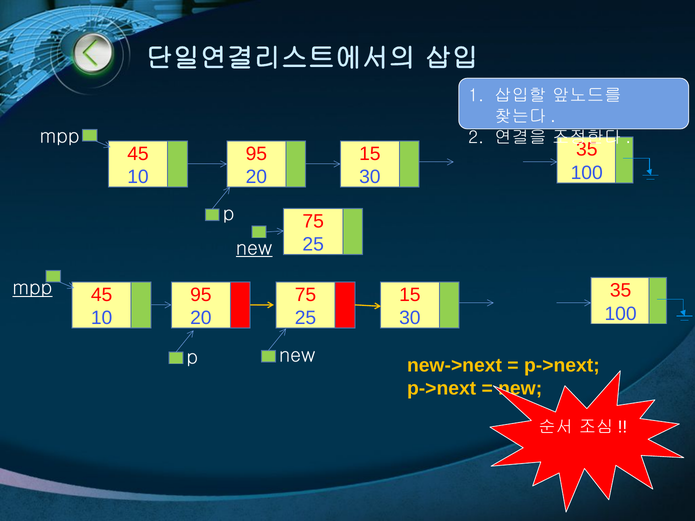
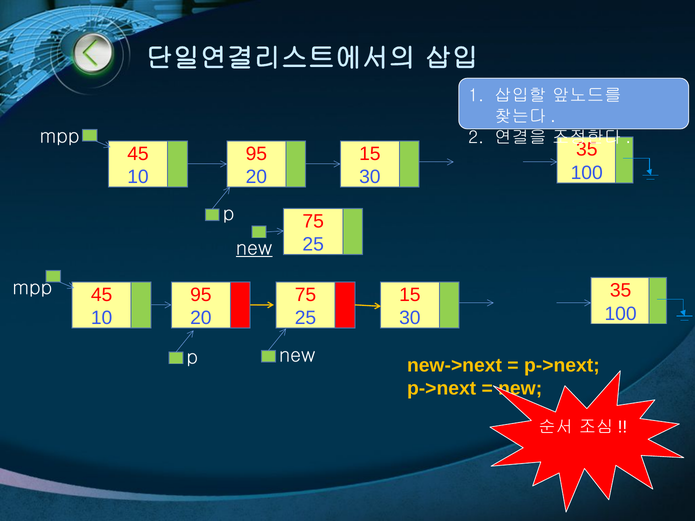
mpp at (32, 288) underline: present -> none
